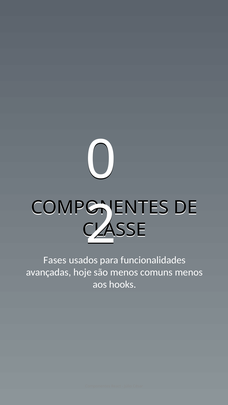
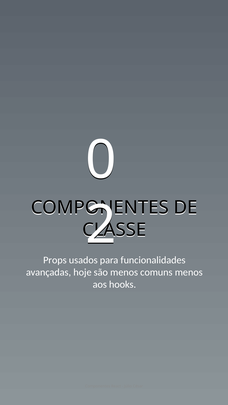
Fases: Fases -> Props
